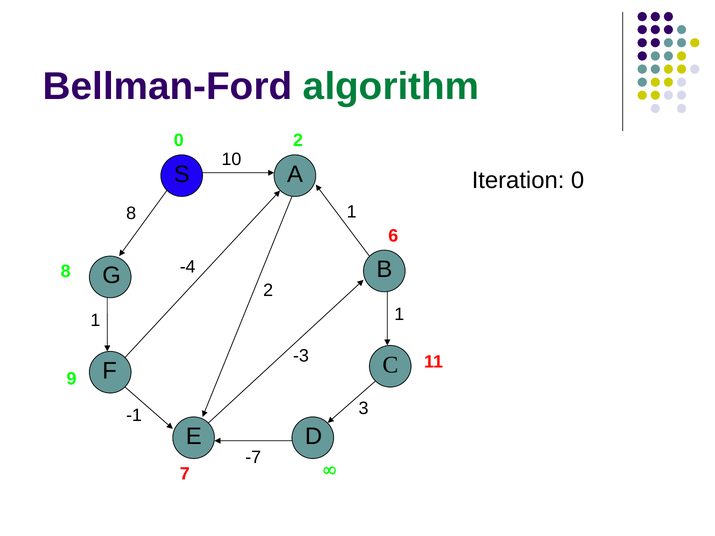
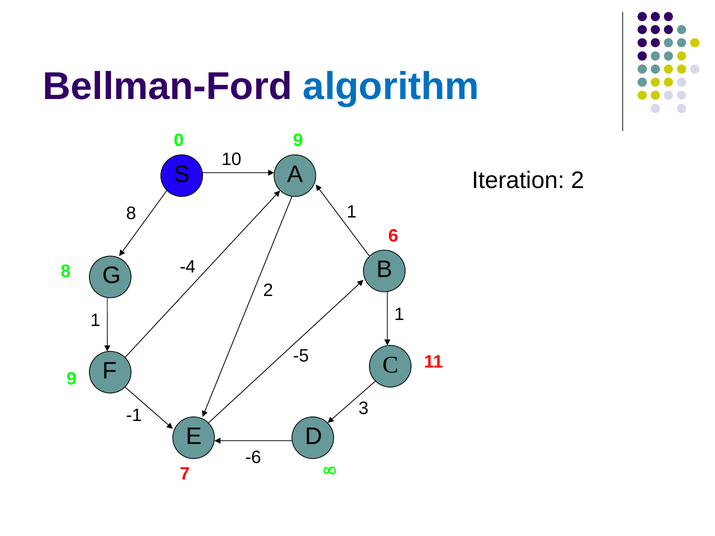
algorithm colour: green -> blue
0 2: 2 -> 9
Iteration 0: 0 -> 2
-3: -3 -> -5
-7: -7 -> -6
